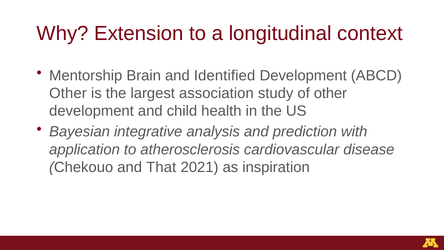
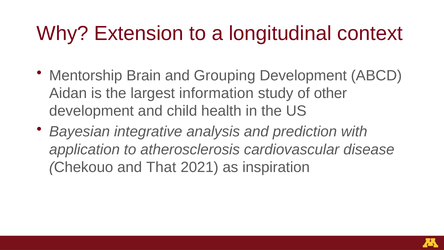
Identified: Identified -> Grouping
Other at (68, 93): Other -> Aidan
association: association -> information
